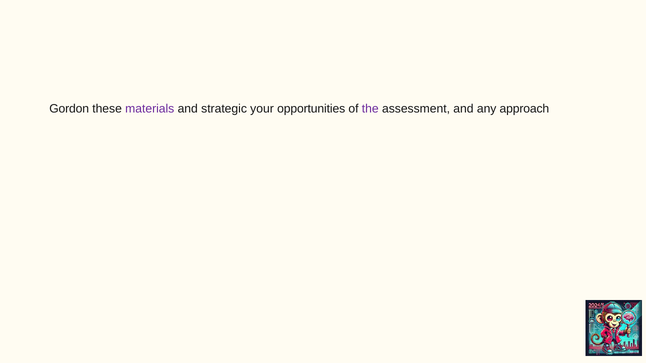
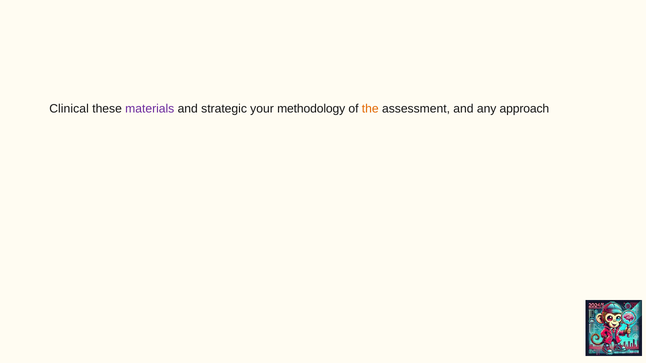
Gordon: Gordon -> Clinical
opportunities: opportunities -> methodology
the colour: purple -> orange
